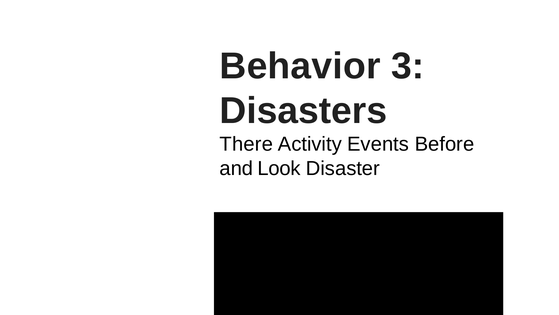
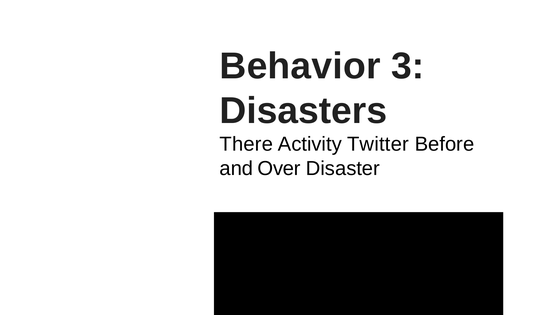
Events: Events -> Twitter
Look: Look -> Over
